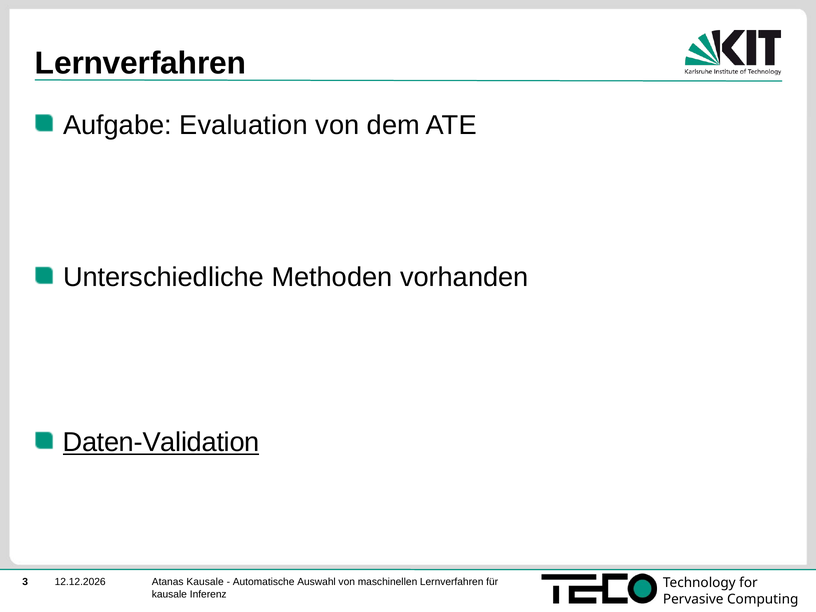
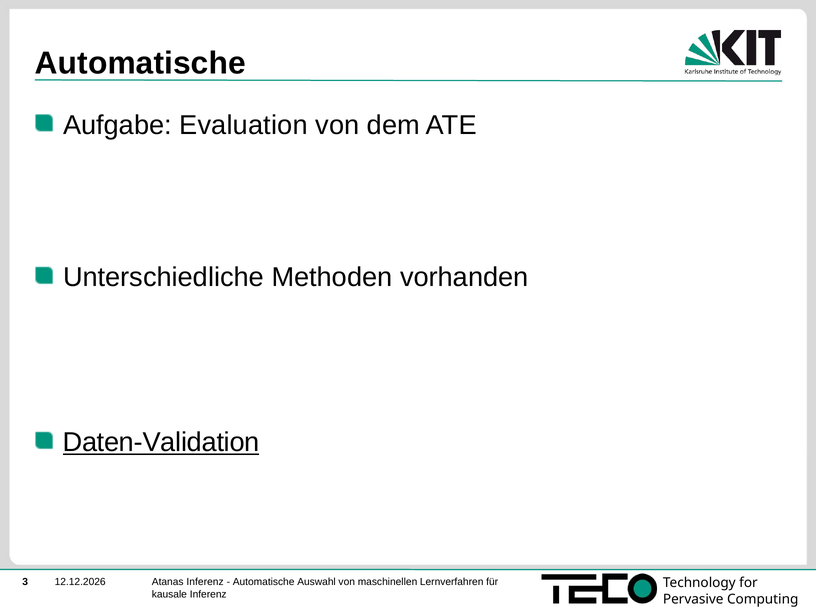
Lernverfahren at (141, 63): Lernverfahren -> Automatische
Atanas Kausale: Kausale -> Inferenz
